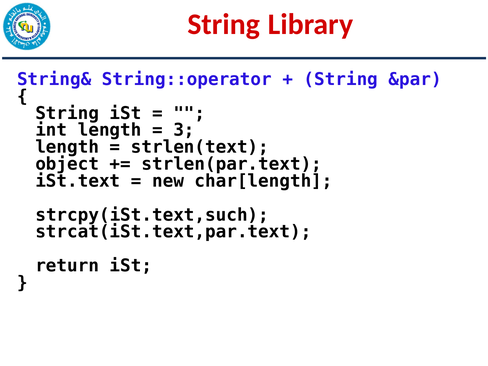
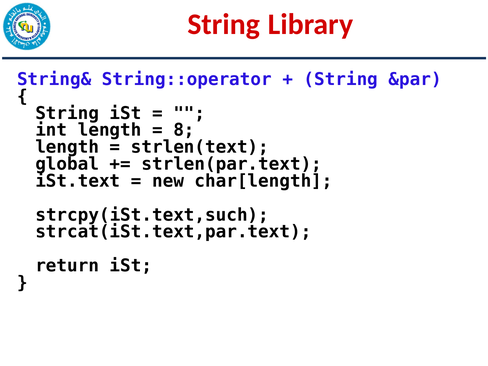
3: 3 -> 8
object: object -> global
